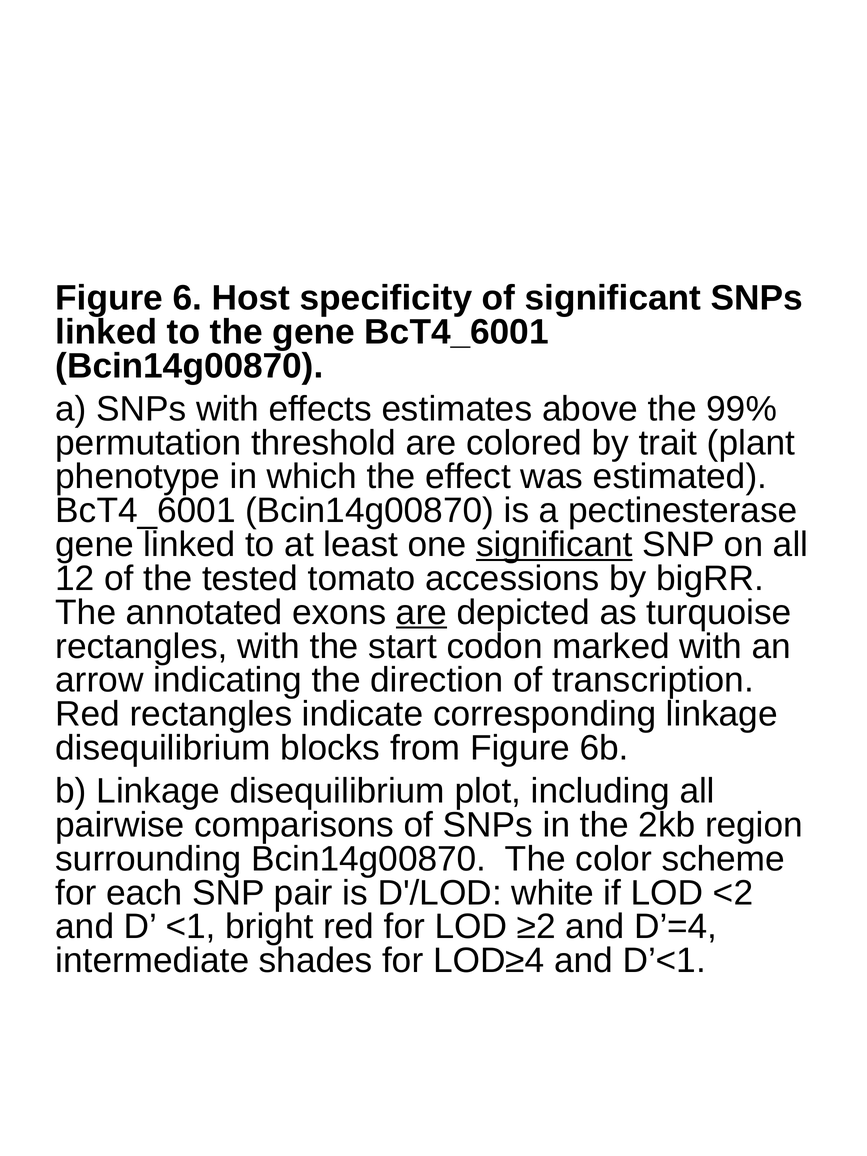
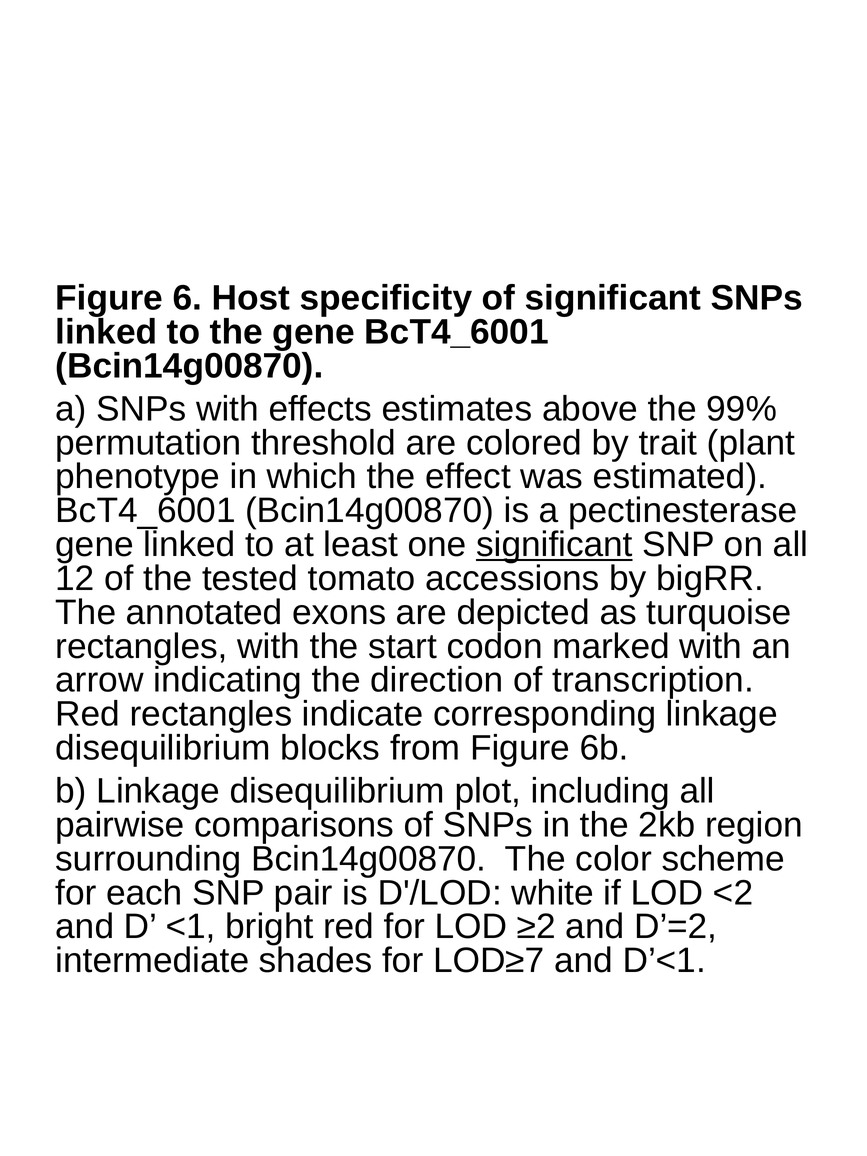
are at (421, 612) underline: present -> none
D’=4: D’=4 -> D’=2
LOD≥4: LOD≥4 -> LOD≥7
